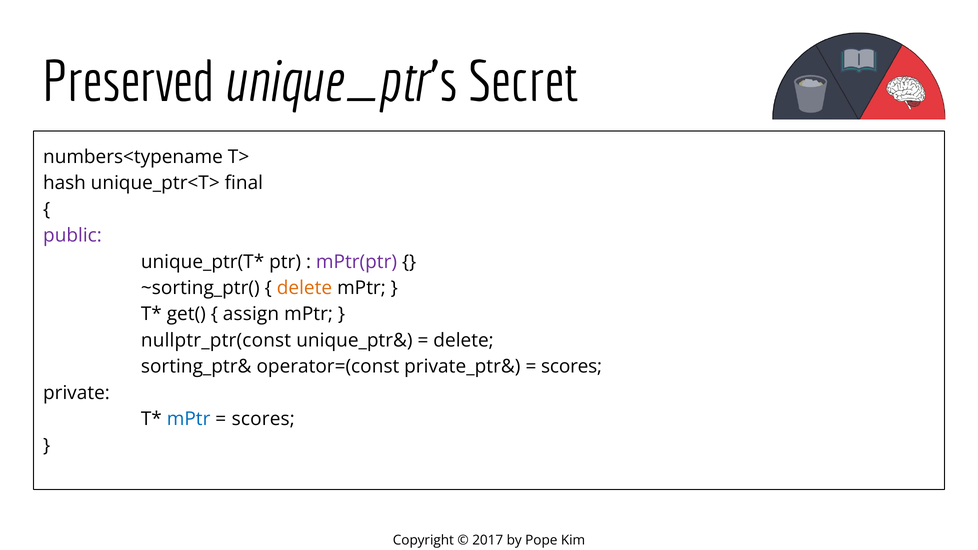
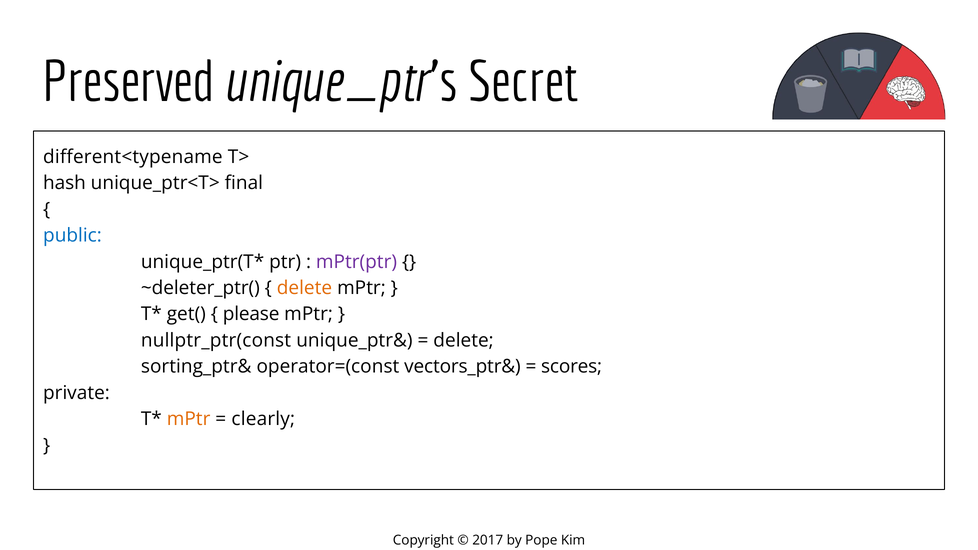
numbers<typename: numbers<typename -> different<typename
public colour: purple -> blue
~sorting_ptr(: ~sorting_ptr( -> ~deleter_ptr(
assign: assign -> please
private_ptr&: private_ptr& -> vectors_ptr&
mPtr at (189, 419) colour: blue -> orange
scores at (263, 419): scores -> clearly
